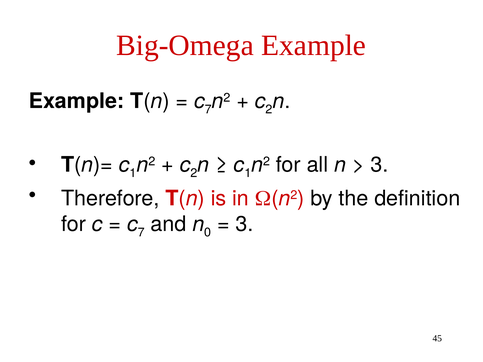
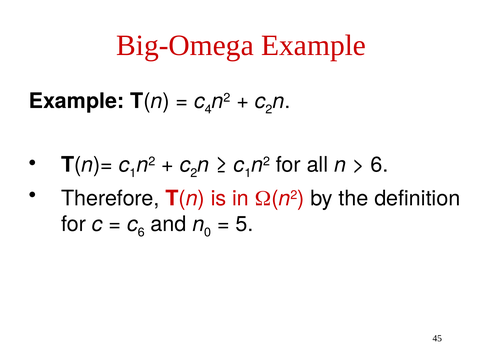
7 at (208, 110): 7 -> 4
3 at (380, 165): 3 -> 6
7 at (141, 233): 7 -> 6
3 at (245, 224): 3 -> 5
